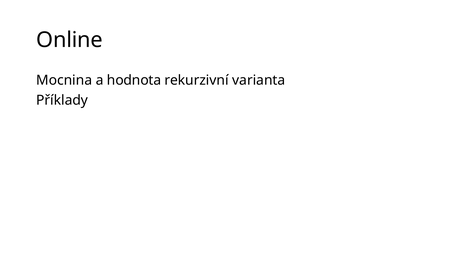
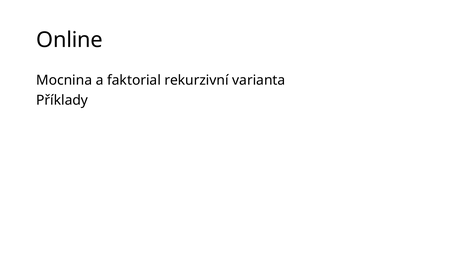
hodnota: hodnota -> faktorial
